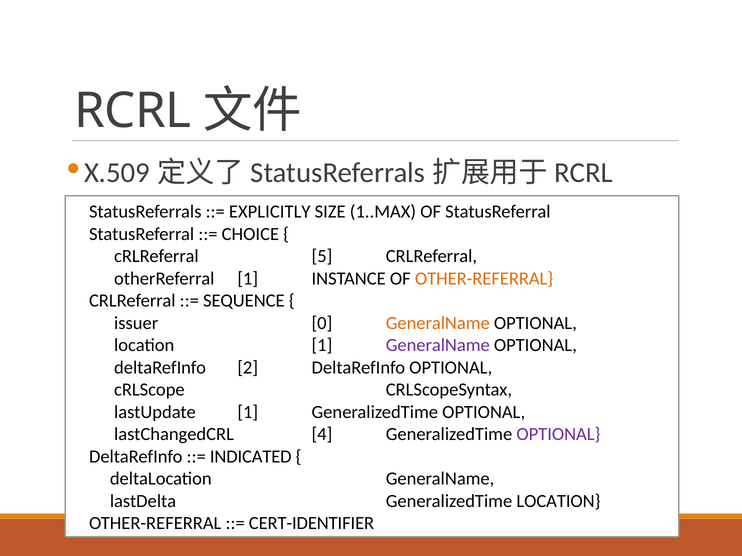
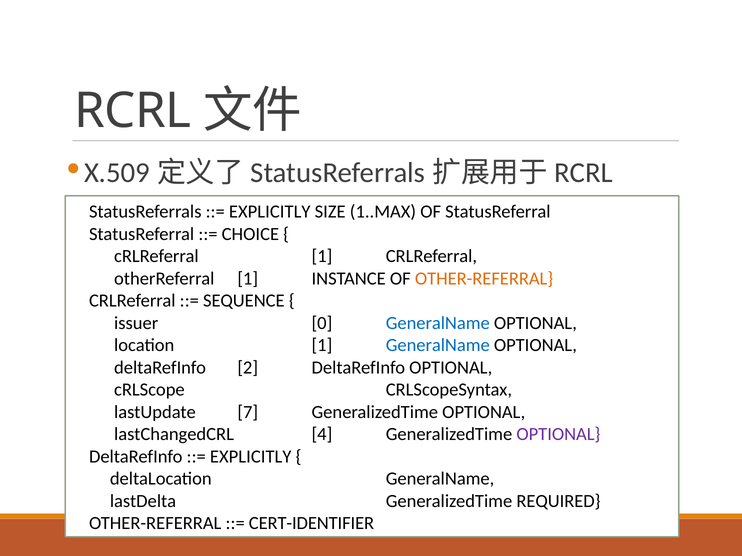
cRLReferral 5: 5 -> 1
GeneralName at (438, 323) colour: orange -> blue
GeneralName at (438, 346) colour: purple -> blue
lastUpdate 1: 1 -> 7
INDICATED at (251, 457): INDICATED -> EXPLICITLY
GeneralizedTime LOCATION: LOCATION -> REQUIRED
